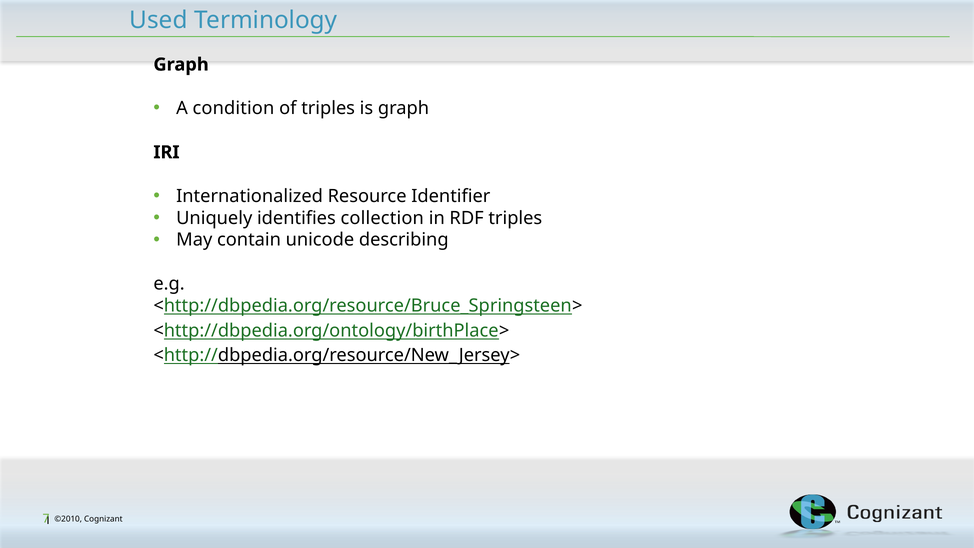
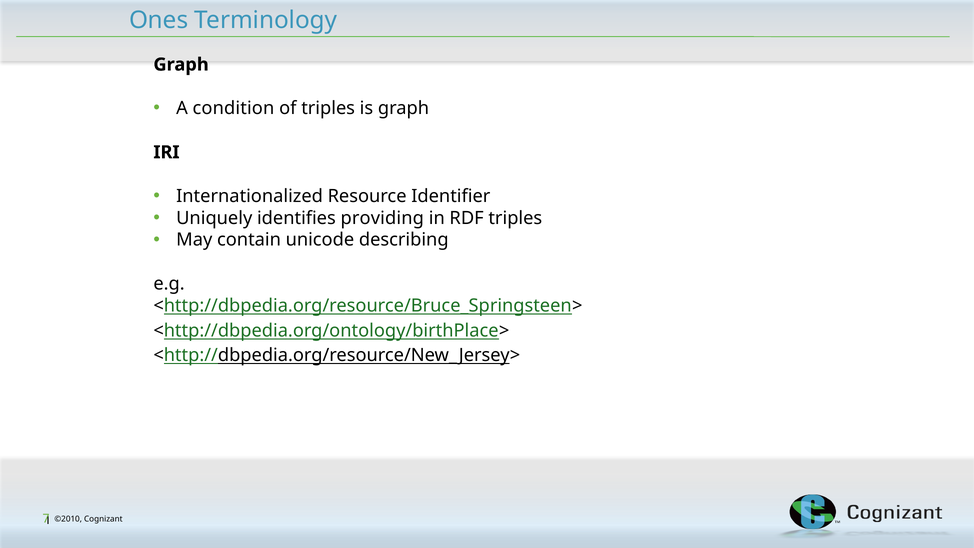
Used: Used -> Ones
collection: collection -> providing
